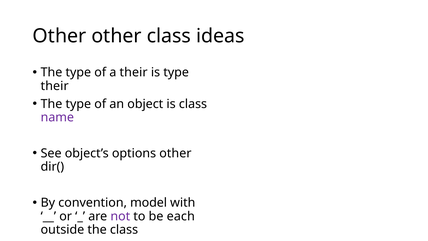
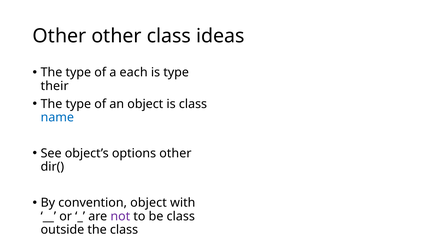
a their: their -> each
name colour: purple -> blue
convention model: model -> object
be each: each -> class
